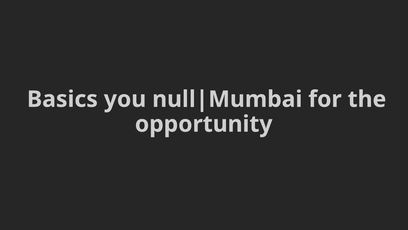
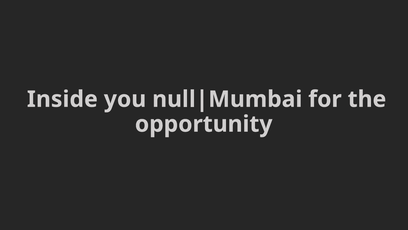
Basics: Basics -> Inside
